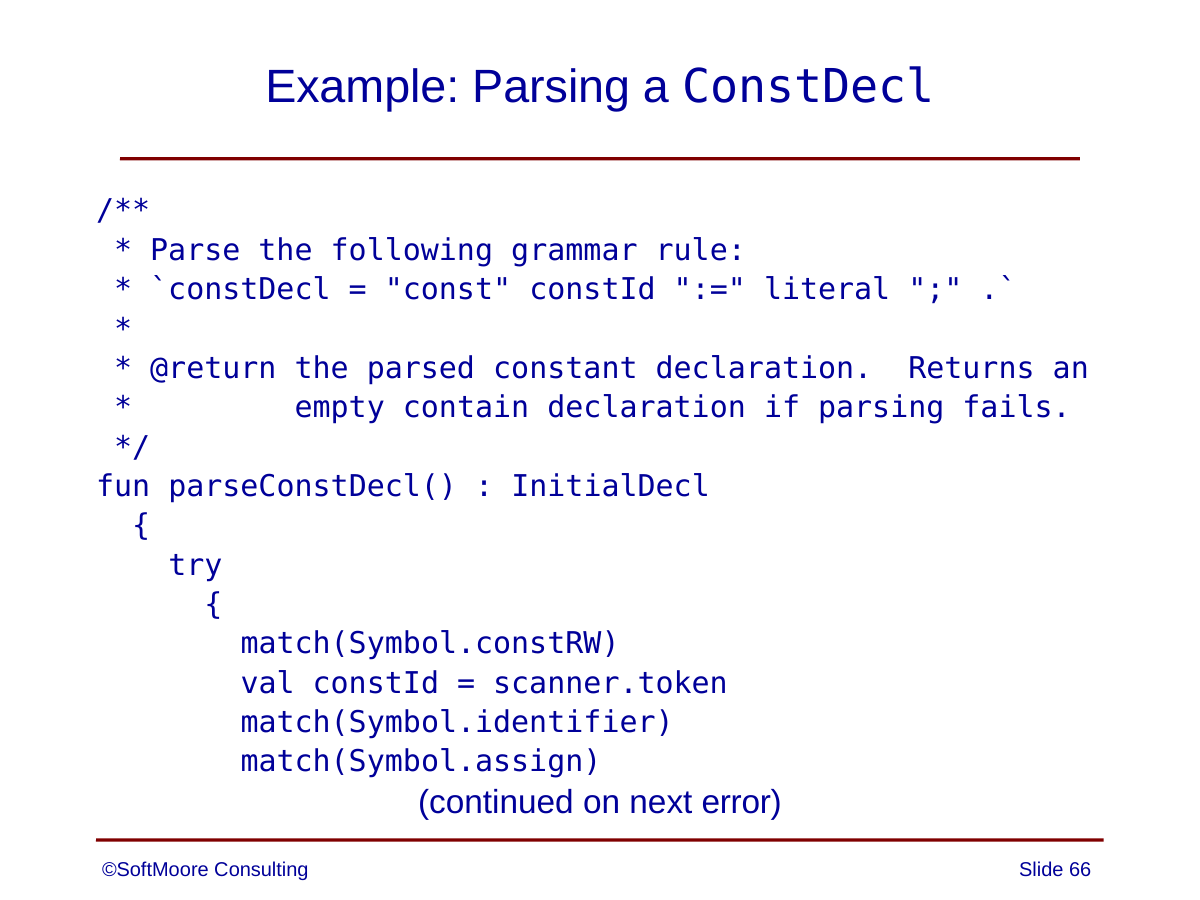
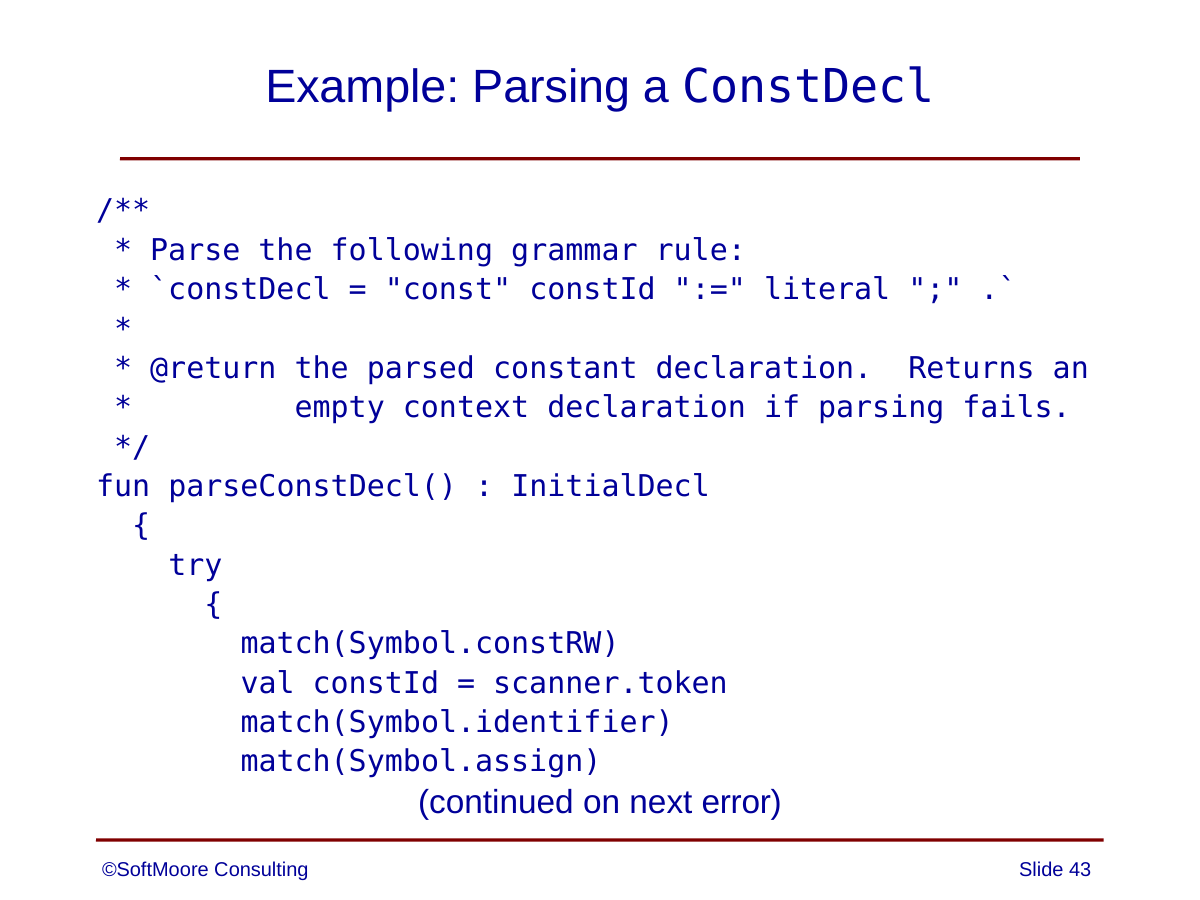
contain: contain -> context
66: 66 -> 43
